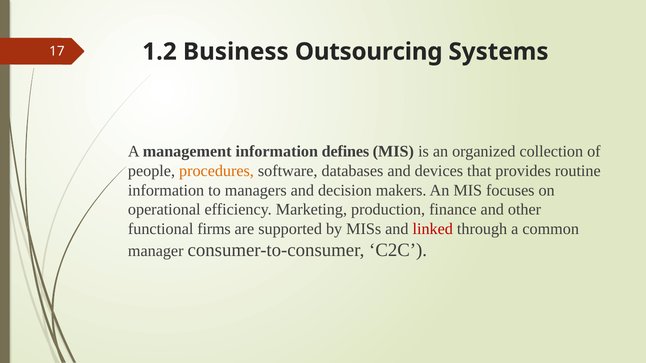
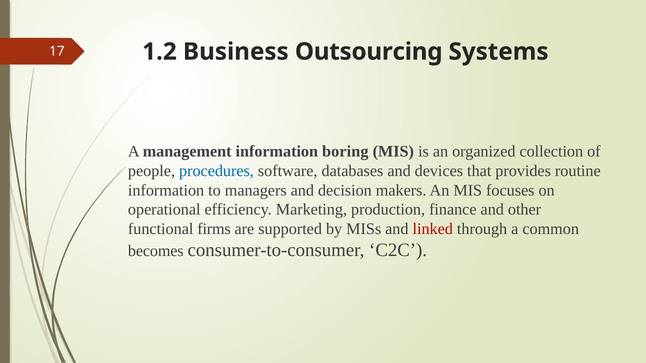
defines: defines -> boring
procedures colour: orange -> blue
manager: manager -> becomes
